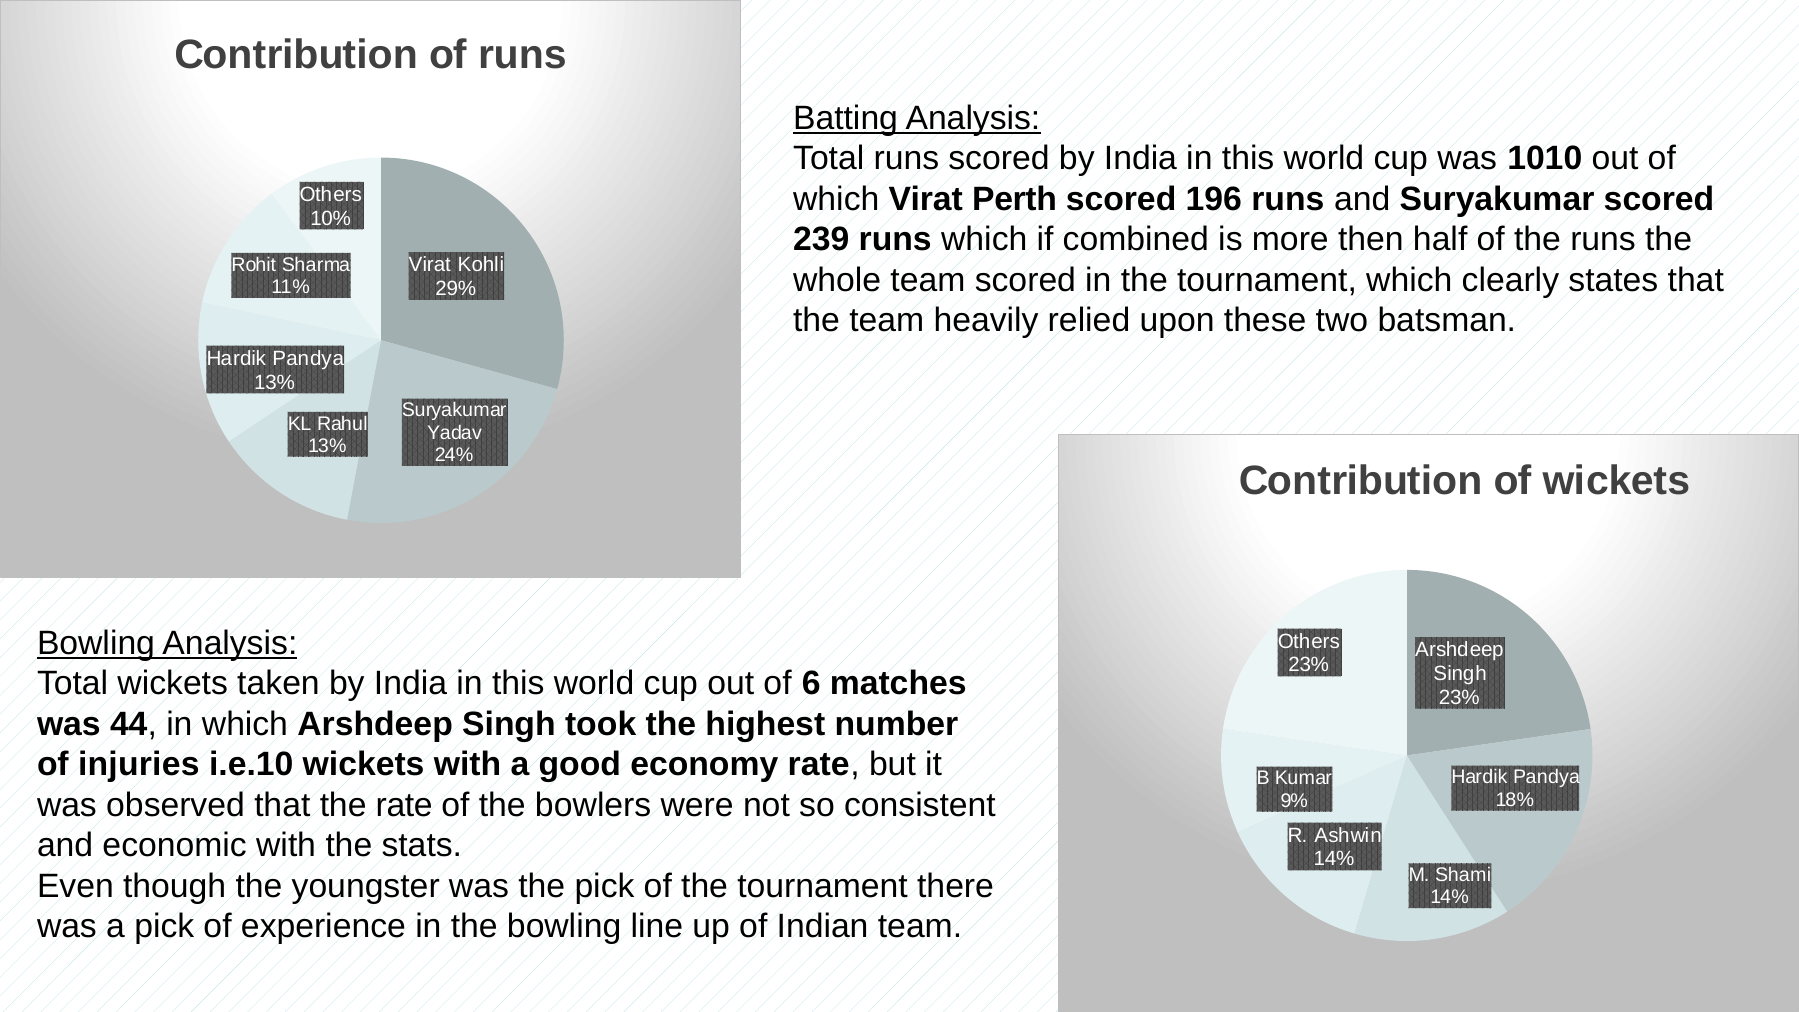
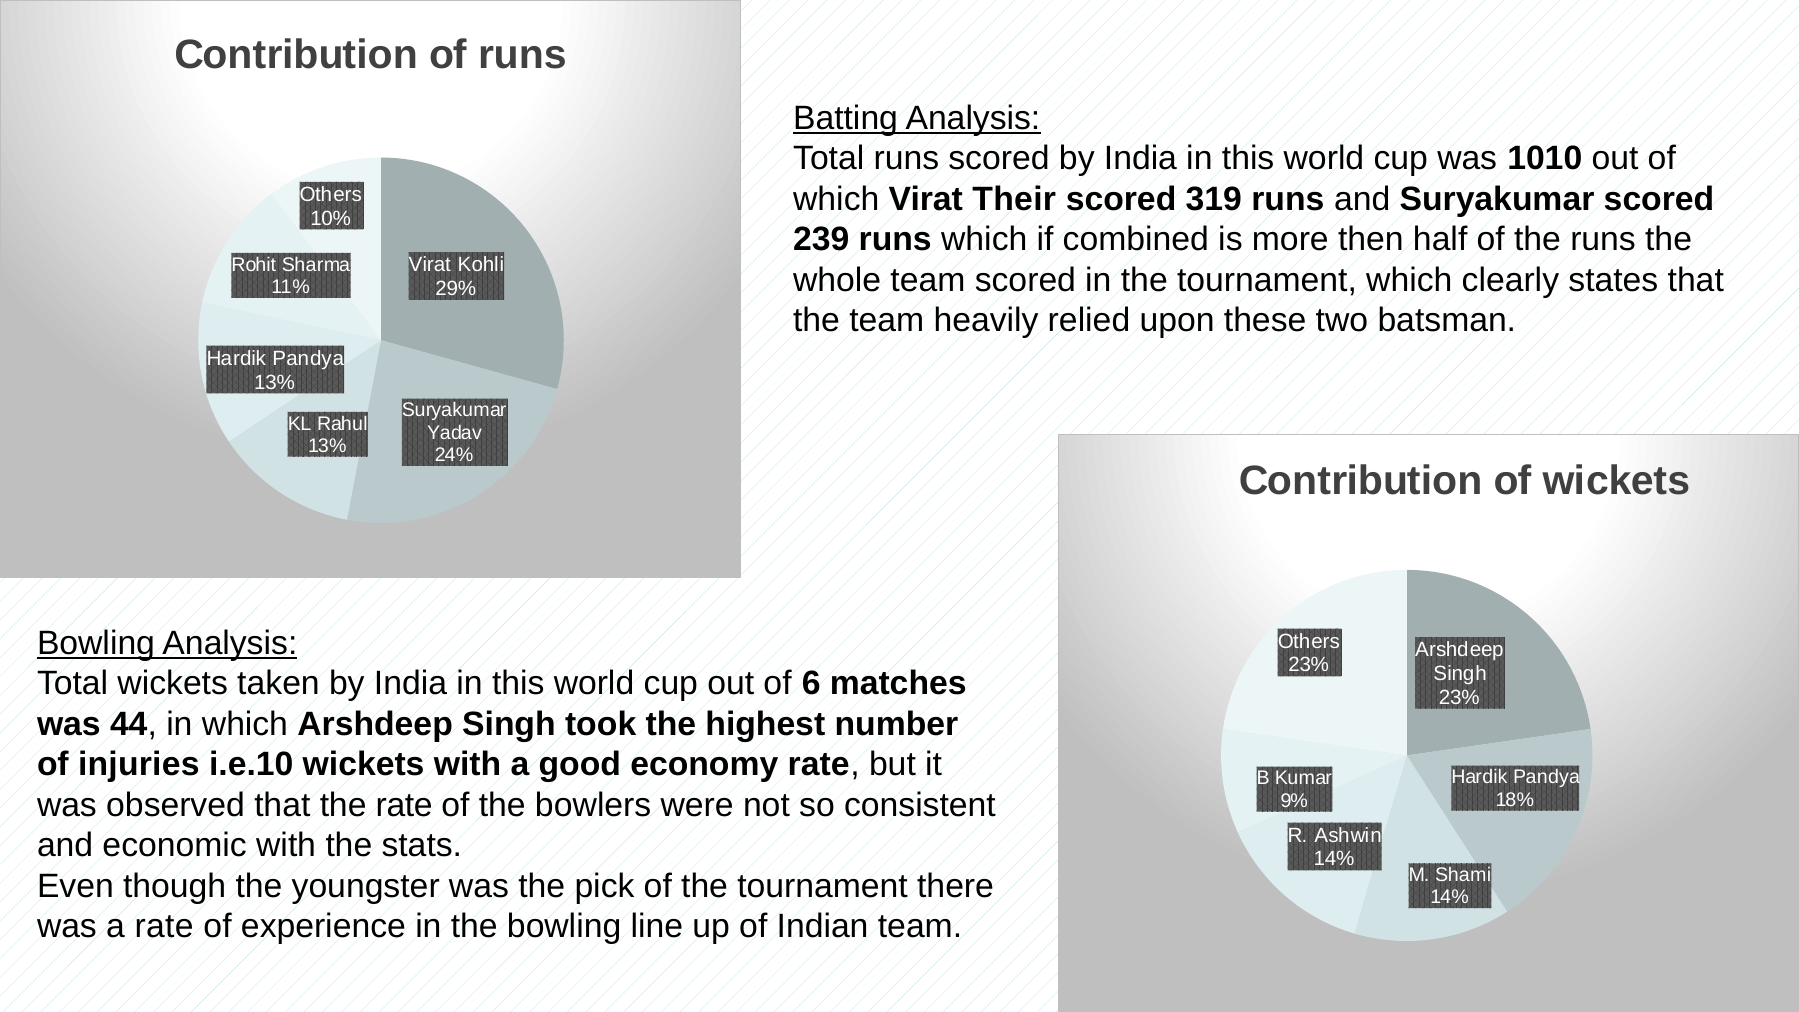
Perth: Perth -> Their
196: 196 -> 319
a pick: pick -> rate
